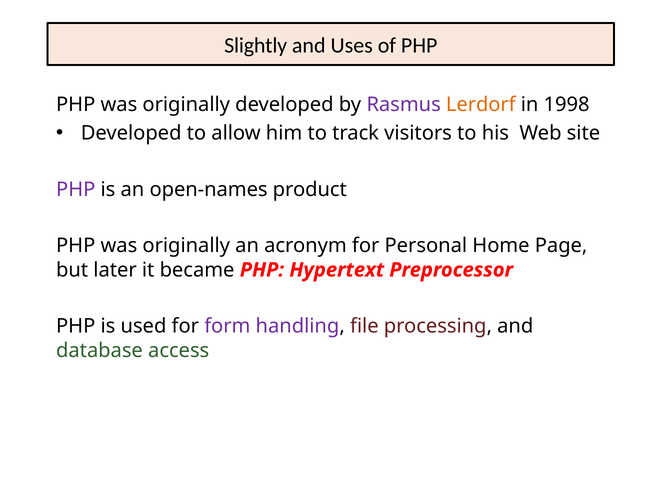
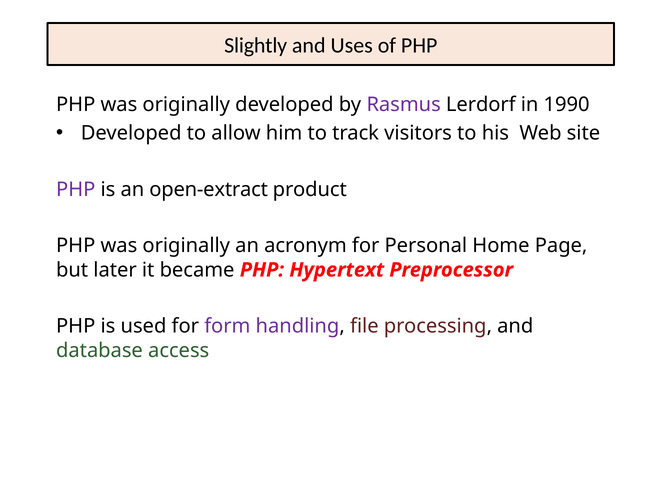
Lerdorf colour: orange -> black
1998: 1998 -> 1990
open-names: open-names -> open-extract
